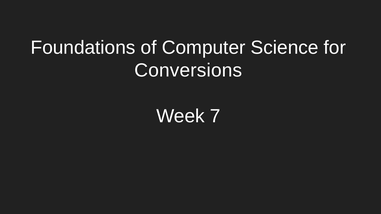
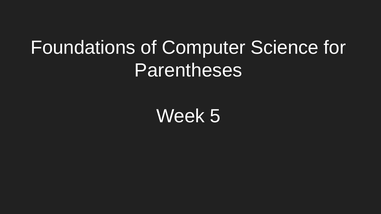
Conversions: Conversions -> Parentheses
7: 7 -> 5
